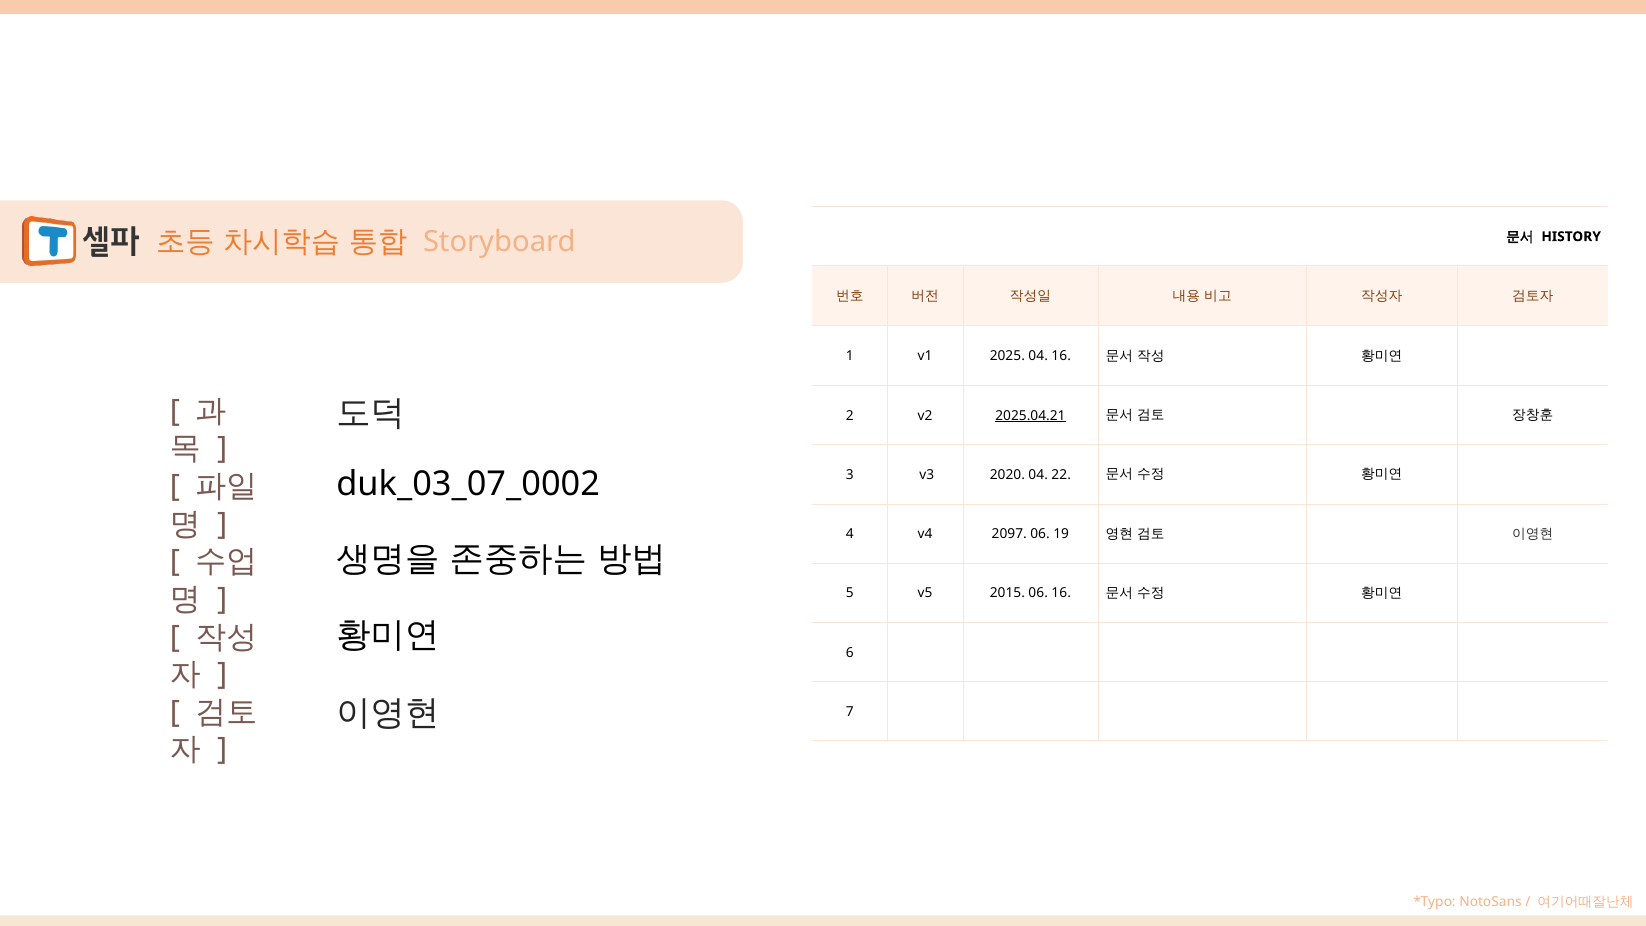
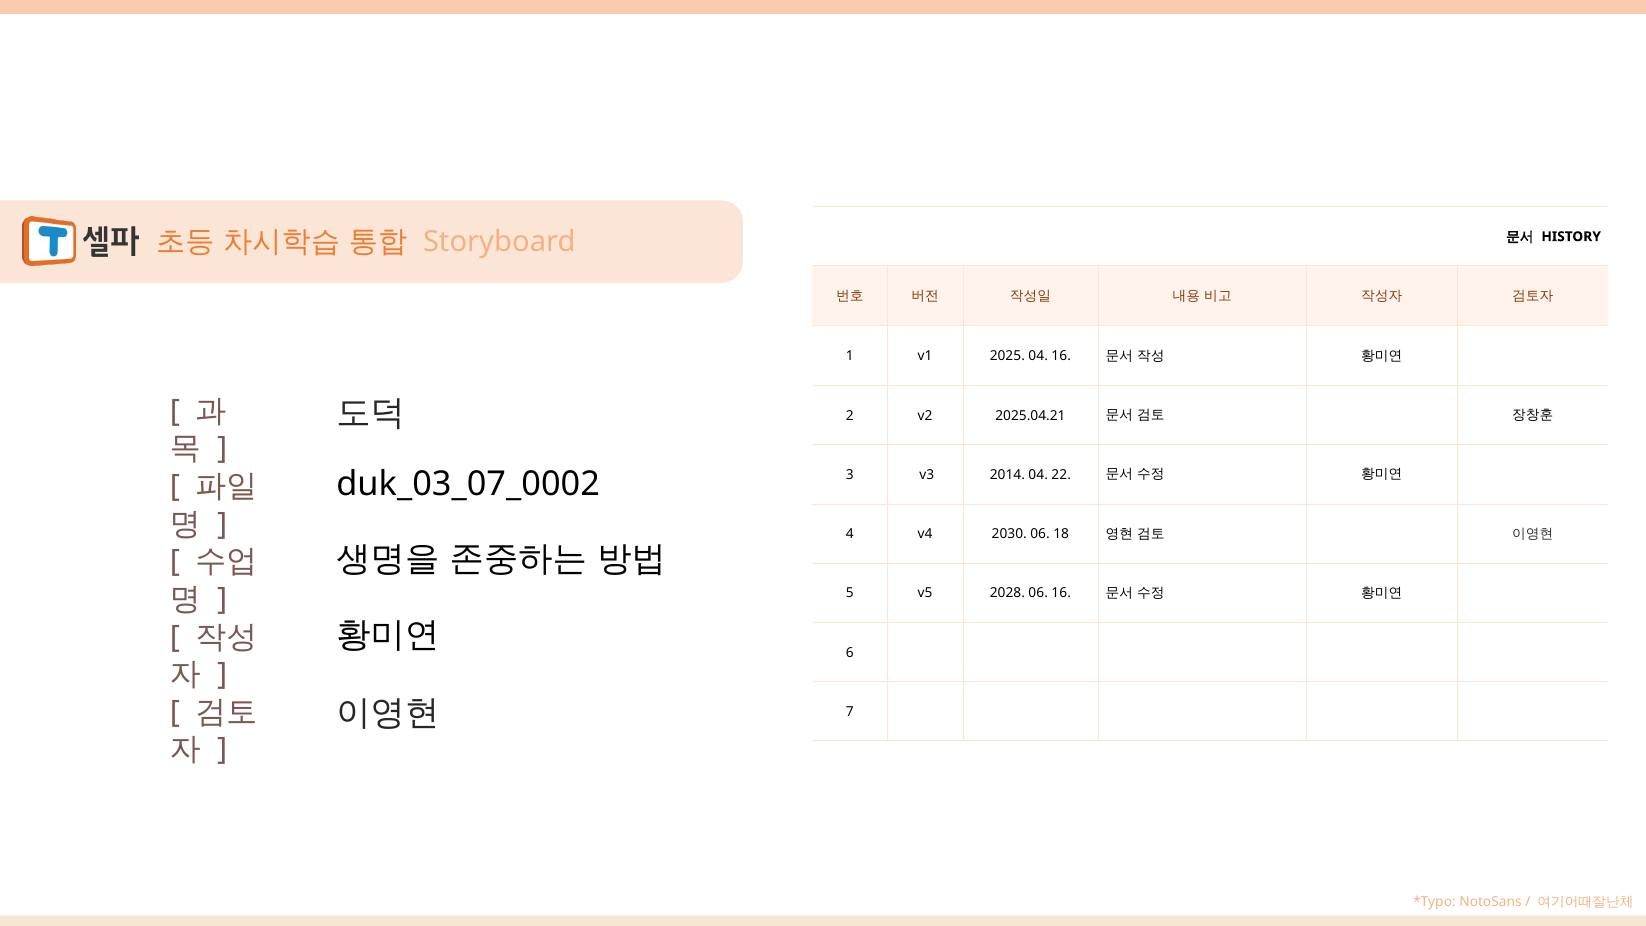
2025.04.21 underline: present -> none
2020: 2020 -> 2014
2097: 2097 -> 2030
19: 19 -> 18
2015: 2015 -> 2028
